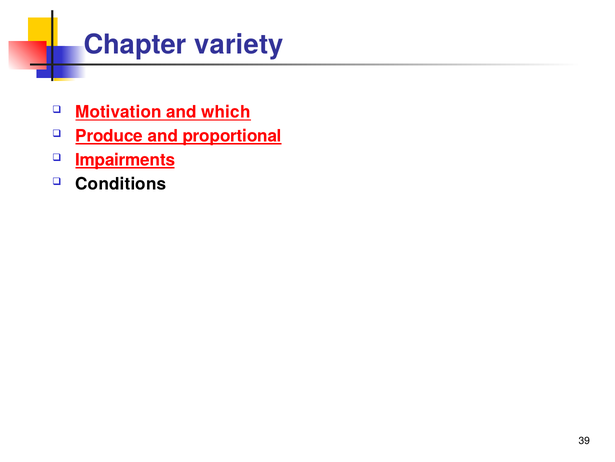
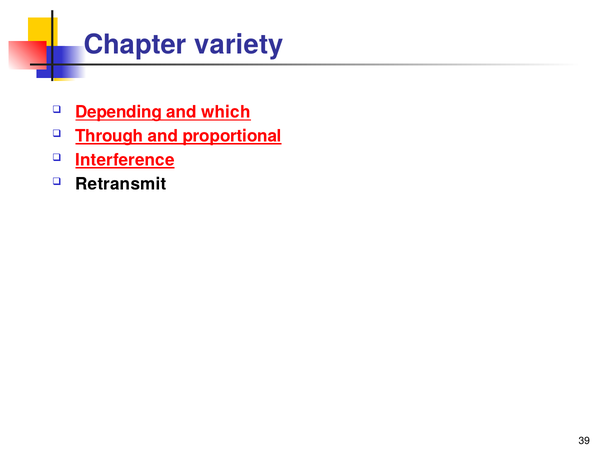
Motivation: Motivation -> Depending
Produce: Produce -> Through
Impairments: Impairments -> Interference
Conditions: Conditions -> Retransmit
